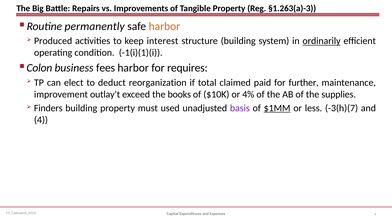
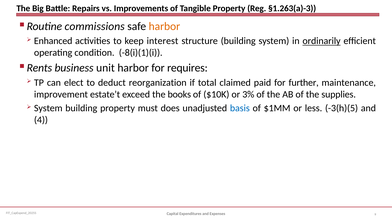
permanently: permanently -> commissions
Produced: Produced -> Enhanced
-1(i)(1)(i: -1(i)(1)(i -> -8(i)(1)(i
Colon: Colon -> Rents
fees: fees -> unit
outlay’t: outlay’t -> estate’t
4%: 4% -> 3%
Finders at (48, 108): Finders -> System
used: used -> does
basis colour: purple -> blue
$1MM underline: present -> none
-3(h)(7: -3(h)(7 -> -3(h)(5
